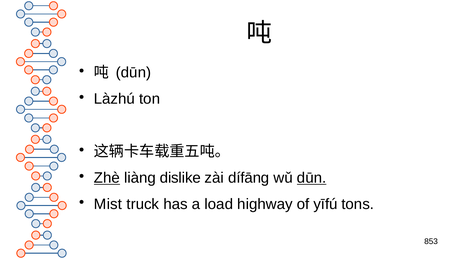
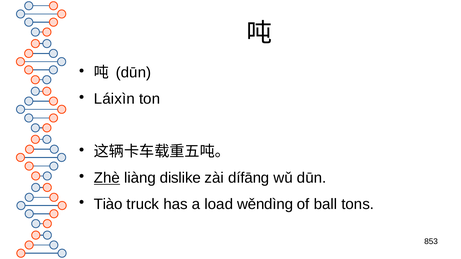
Làzhú: Làzhú -> Láixìn
dūn at (312, 178) underline: present -> none
Mist: Mist -> Tiào
highway: highway -> wěndìng
yīfú: yīfú -> ball
